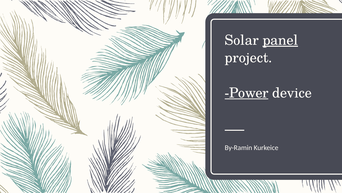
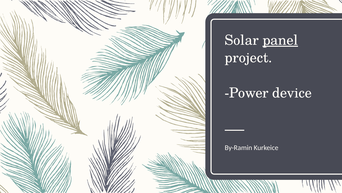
Power underline: present -> none
